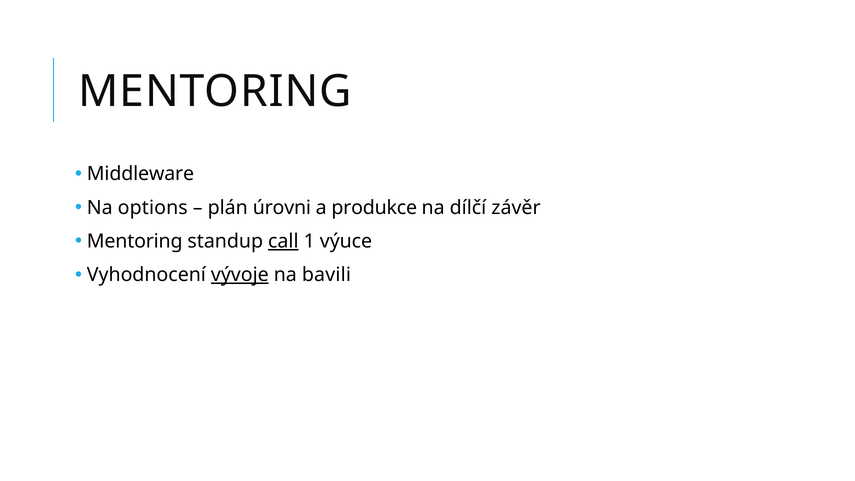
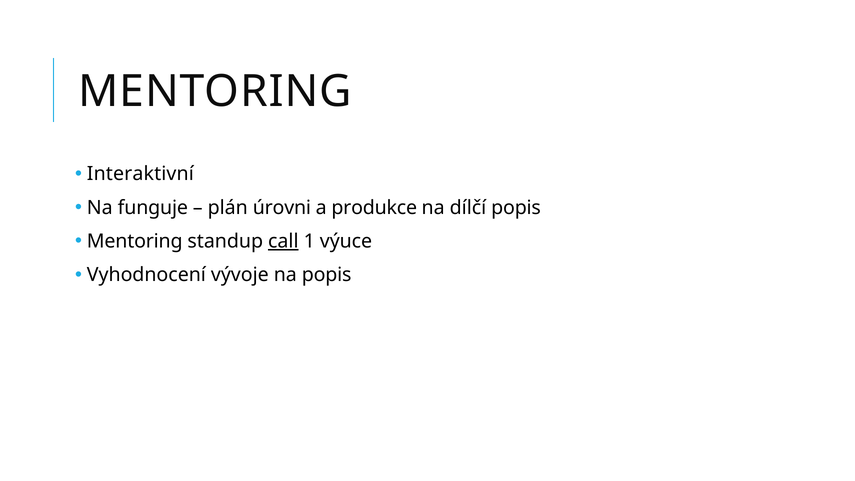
Middleware: Middleware -> Interaktivní
options: options -> funguje
dílčí závěr: závěr -> popis
vývoje underline: present -> none
na bavili: bavili -> popis
